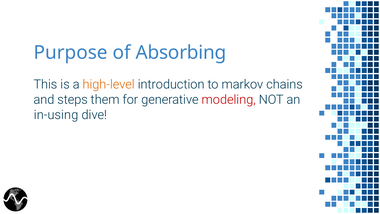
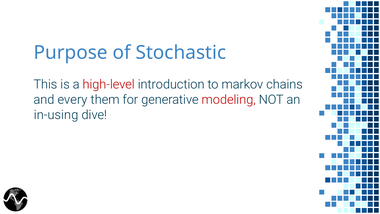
Absorbing: Absorbing -> Stochastic
high-level colour: orange -> red
steps: steps -> every
